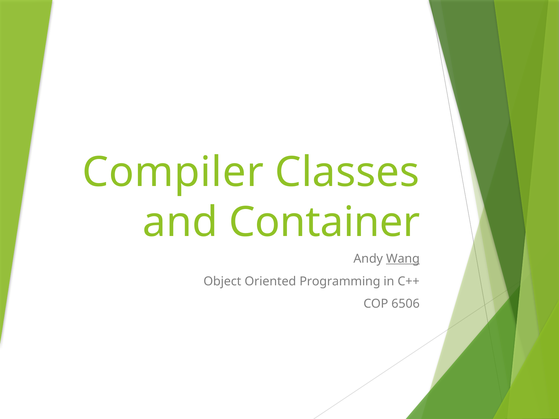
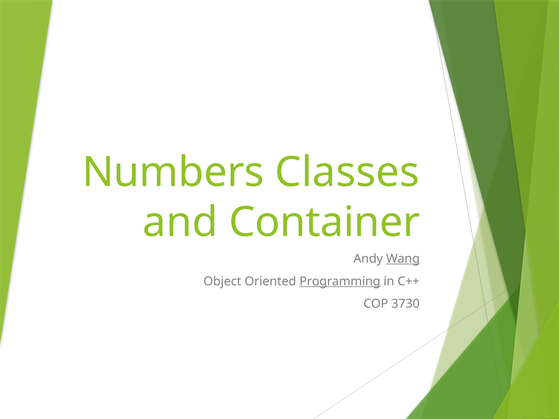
Compiler: Compiler -> Numbers
Programming underline: none -> present
6506: 6506 -> 3730
